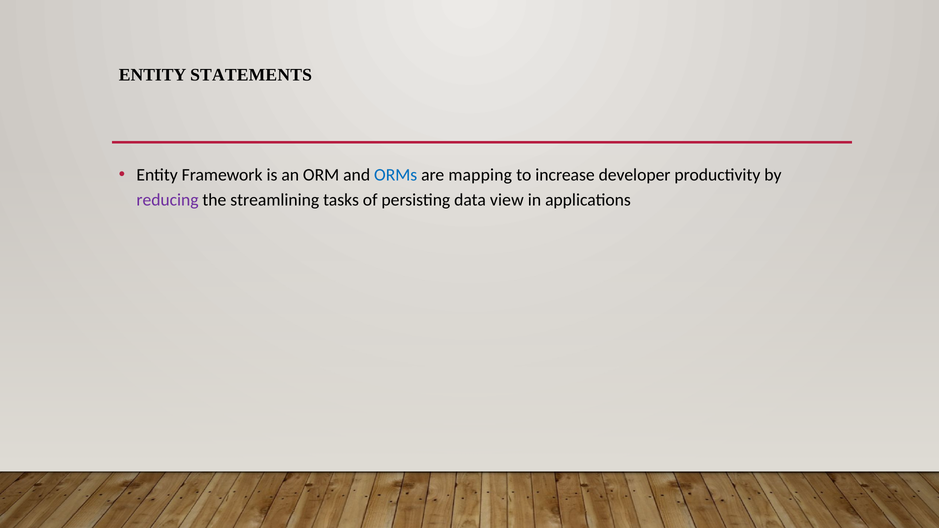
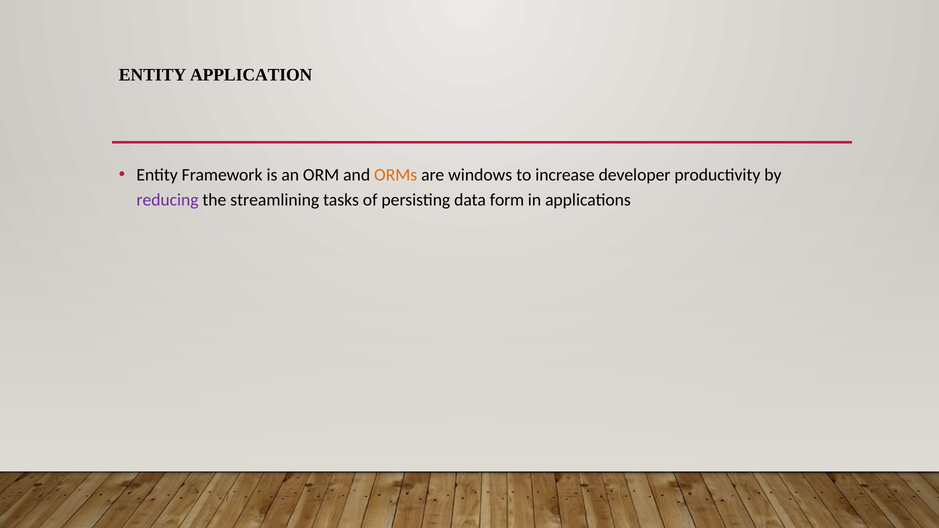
STATEMENTS: STATEMENTS -> APPLICATION
ORMs colour: blue -> orange
mapping: mapping -> windows
view: view -> form
